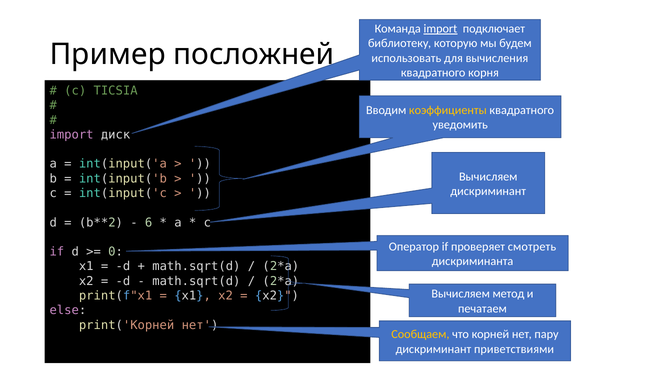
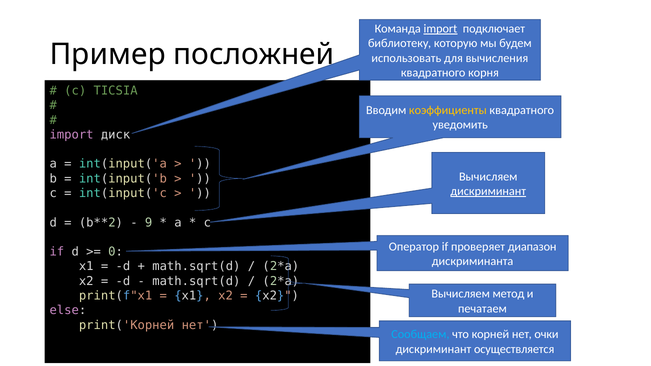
дискриминант at (488, 191) underline: none -> present
6: 6 -> 9
смотреть: смотреть -> диапазон
Сообщаем colour: yellow -> light blue
пару: пару -> очки
приветствиями: приветствиями -> осуществляется
